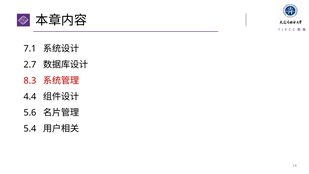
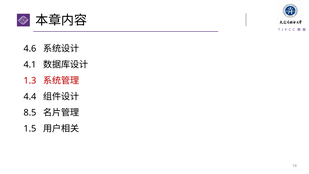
7.1: 7.1 -> 4.6
2.7: 2.7 -> 4.1
8.3: 8.3 -> 1.3
5.6: 5.6 -> 8.5
5.4: 5.4 -> 1.5
